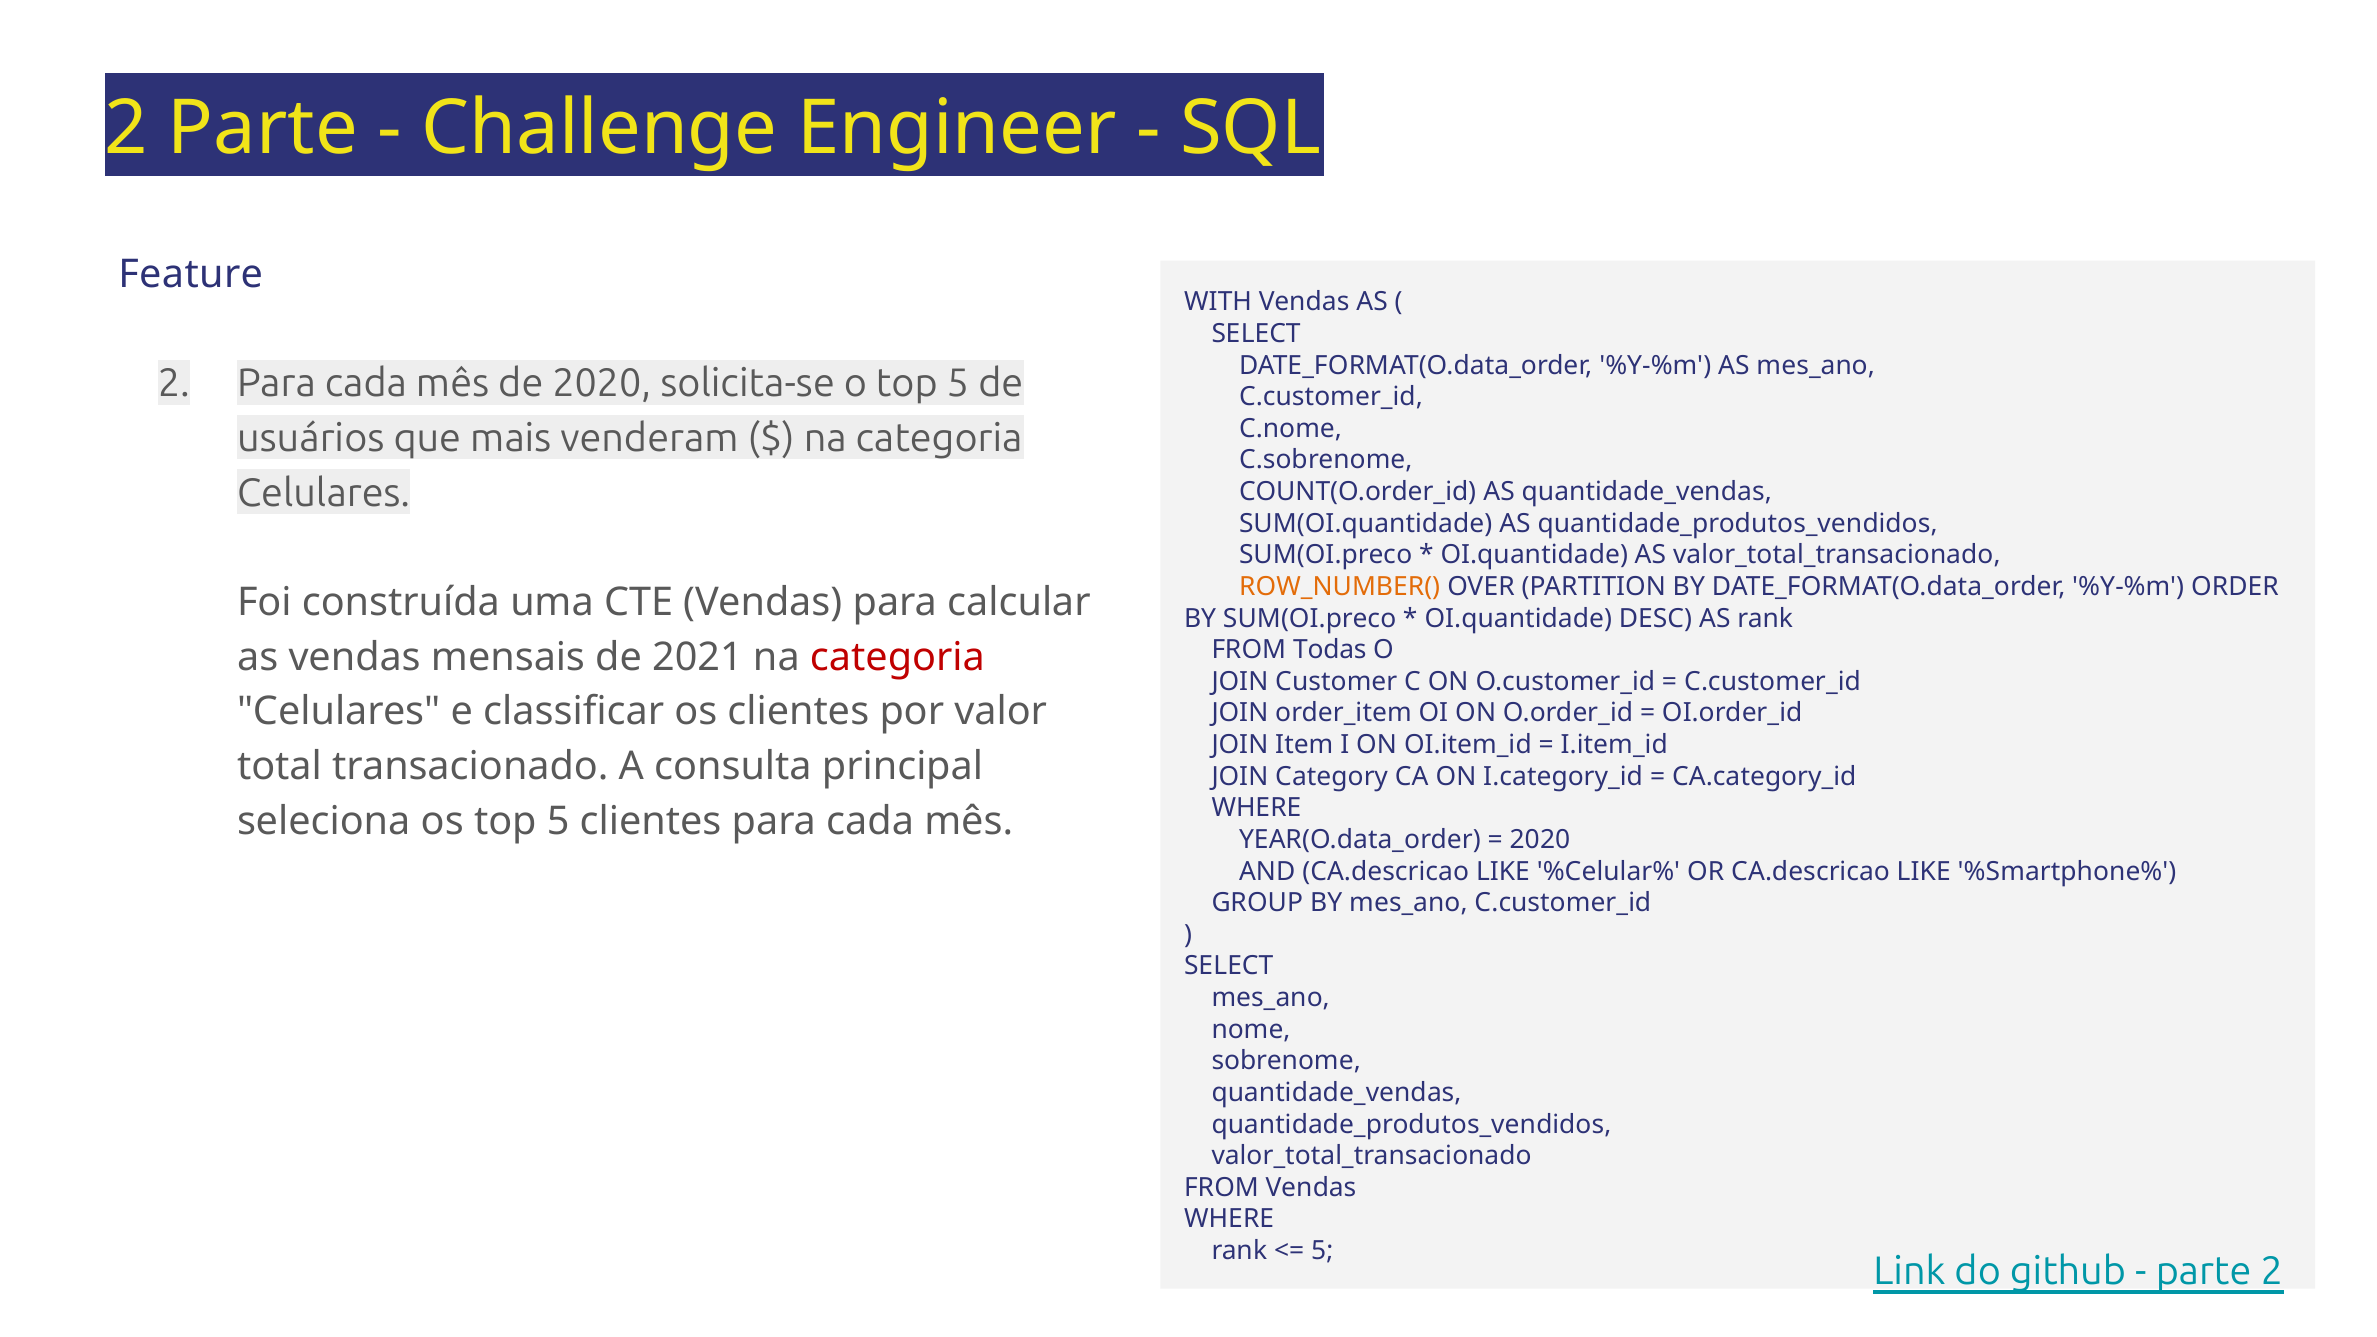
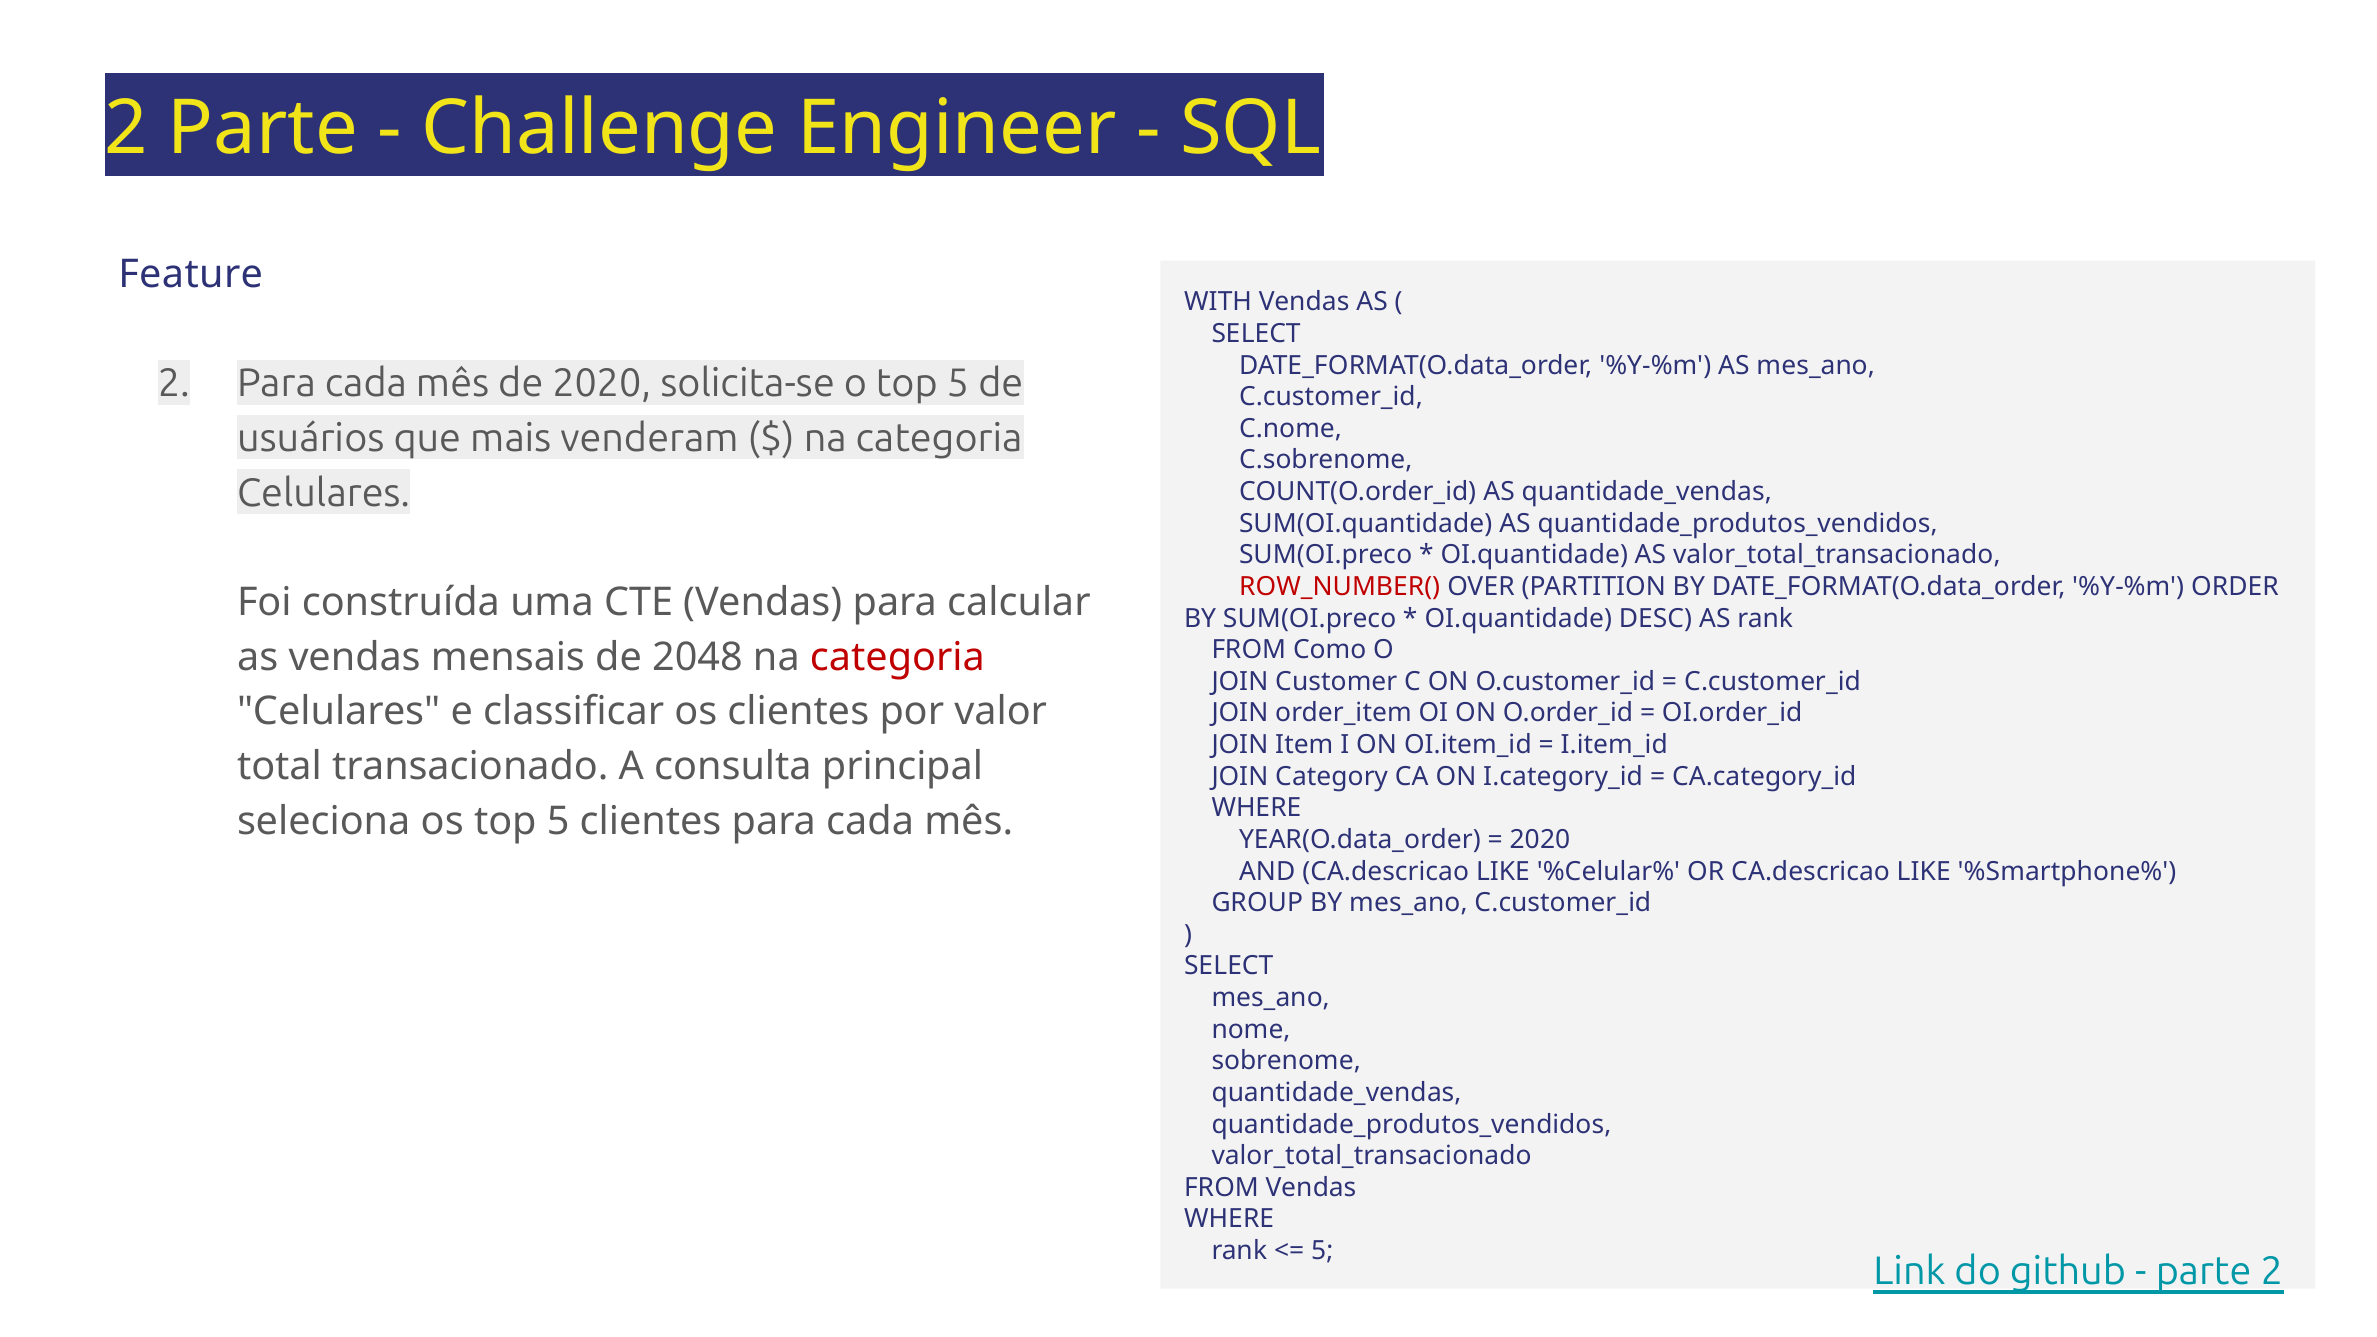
ROW_NUMBER( colour: orange -> red
Todas: Todas -> Como
2021: 2021 -> 2048
